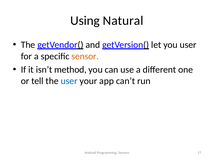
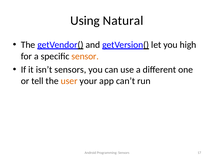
you user: user -> high
isn’t method: method -> sensors
user at (69, 81) colour: blue -> orange
